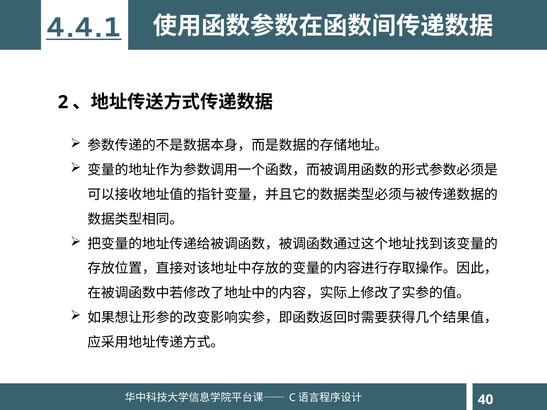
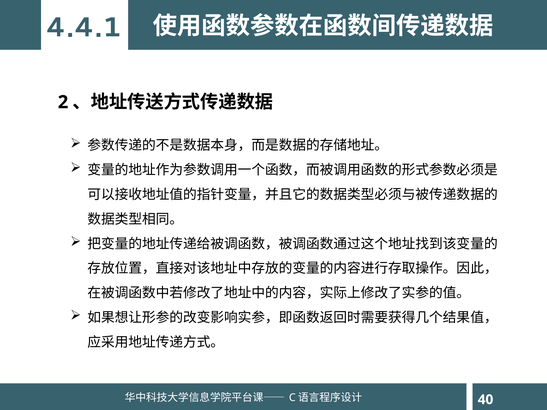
4.4.1 underline: present -> none
